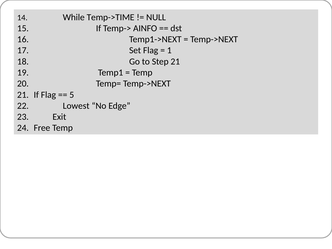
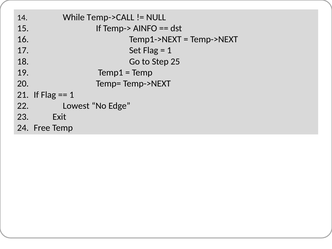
Temp->TIME: Temp->TIME -> Temp->CALL
Step 21: 21 -> 25
5 at (72, 95): 5 -> 1
